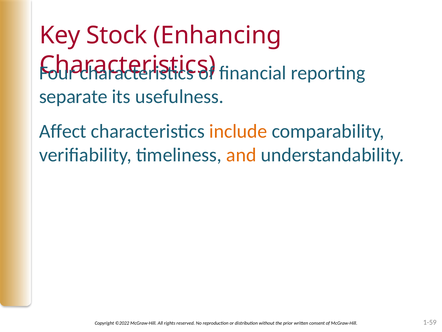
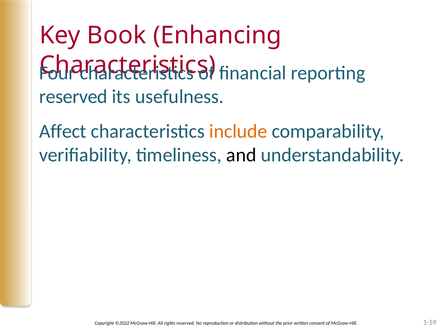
Stock: Stock -> Book
separate at (73, 97): separate -> reserved
and colour: orange -> black
